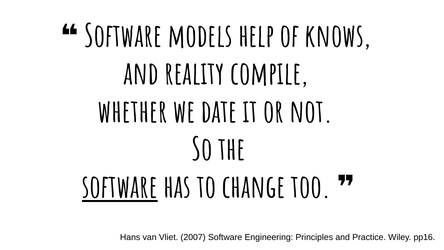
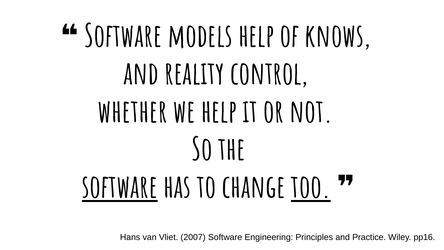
compile: compile -> control
we date: date -> help
too underline: none -> present
